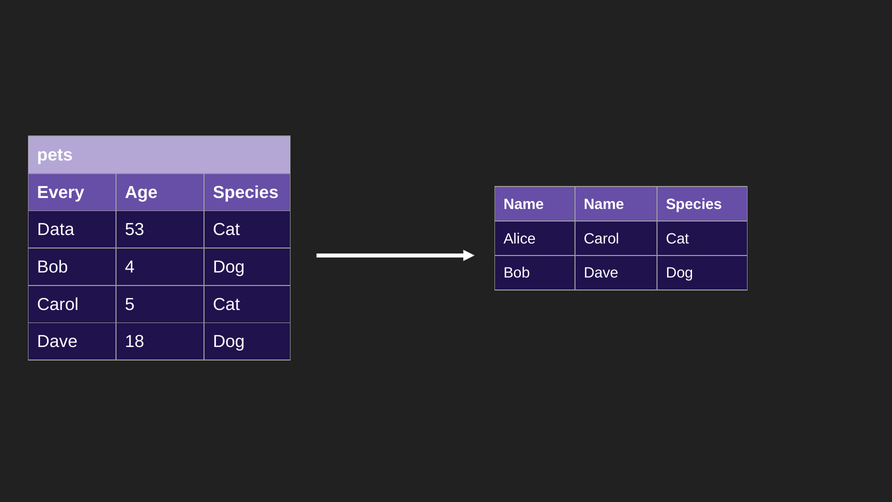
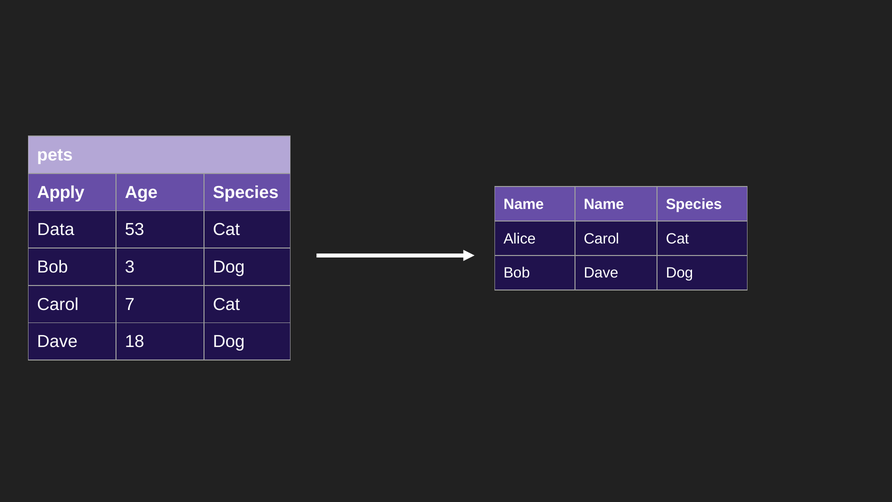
Every: Every -> Apply
4: 4 -> 3
5: 5 -> 7
